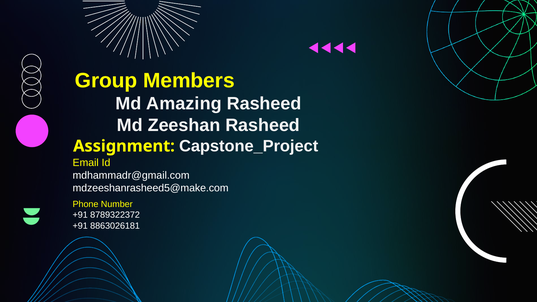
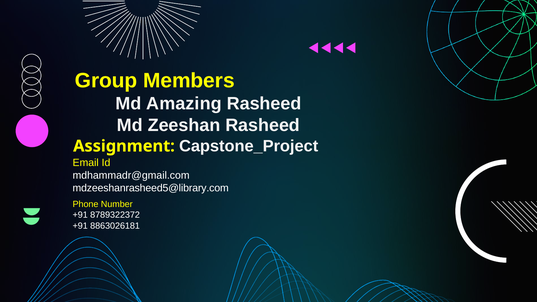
mdzeeshanrasheed5@make.com: mdzeeshanrasheed5@make.com -> mdzeeshanrasheed5@library.com
